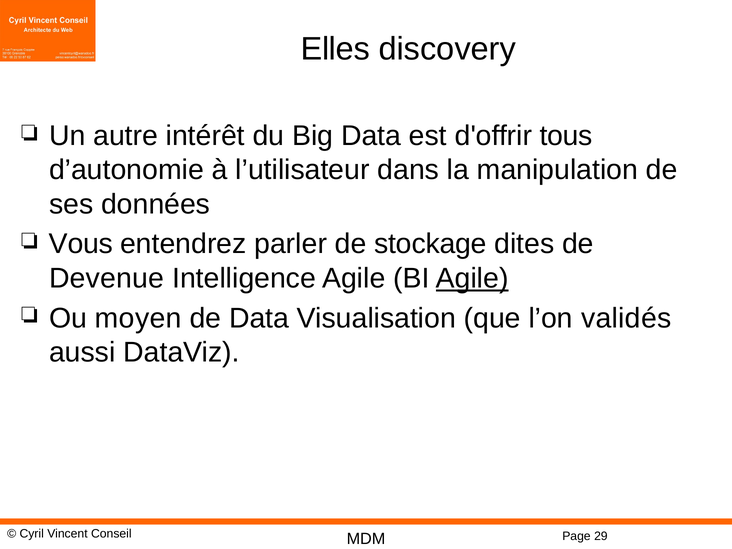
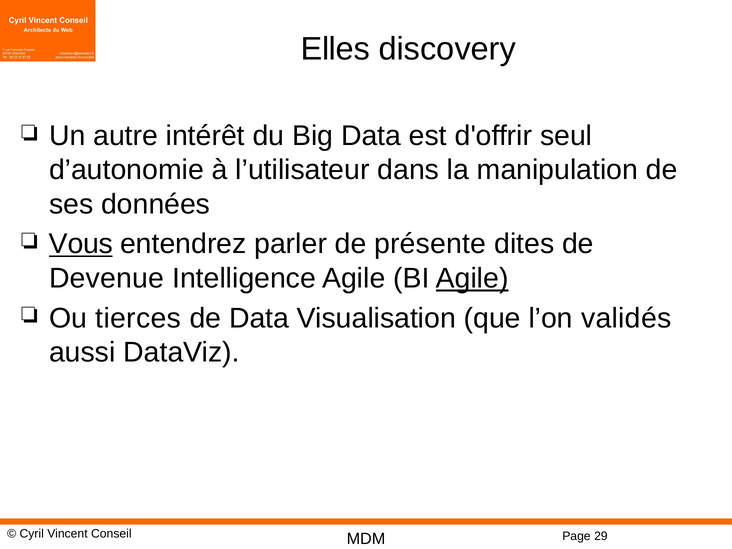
tous: tous -> seul
Vous underline: none -> present
stockage: stockage -> présente
moyen: moyen -> tierces
